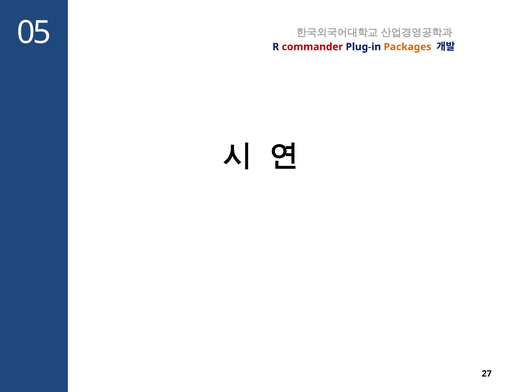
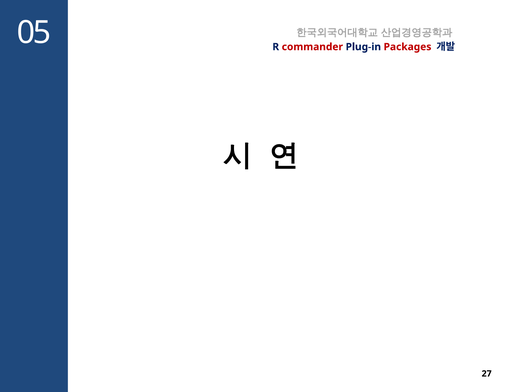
Packages colour: orange -> red
